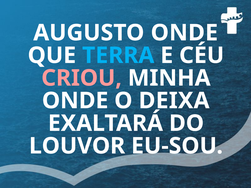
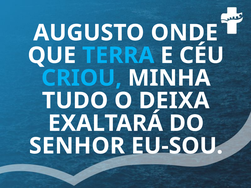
CRIOU colour: pink -> light blue
ONDE at (75, 101): ONDE -> TUDO
LOUVOR: LOUVOR -> SENHOR
